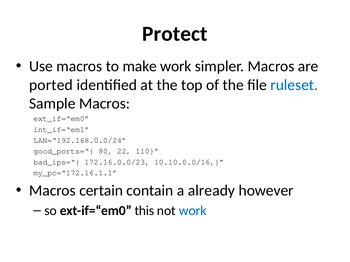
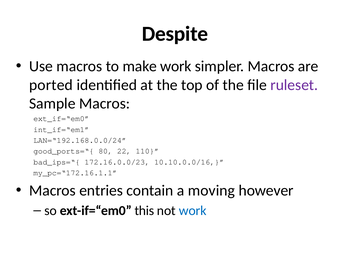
Protect: Protect -> Despite
ruleset colour: blue -> purple
certain: certain -> entries
already: already -> moving
